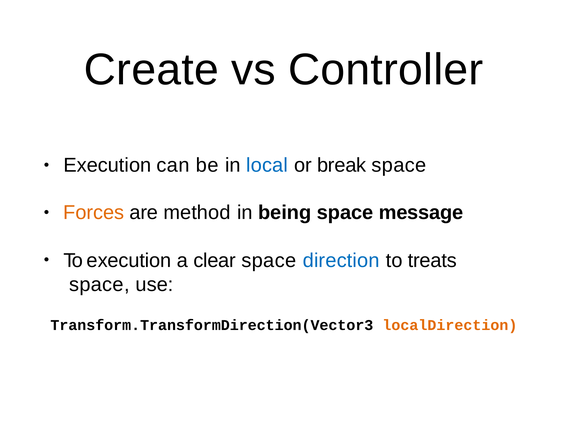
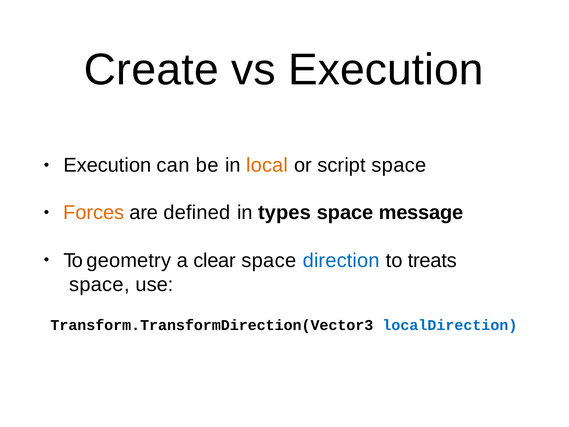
vs Controller: Controller -> Execution
local colour: blue -> orange
break: break -> script
method: method -> defined
being: being -> types
To execution: execution -> geometry
localDirection colour: orange -> blue
